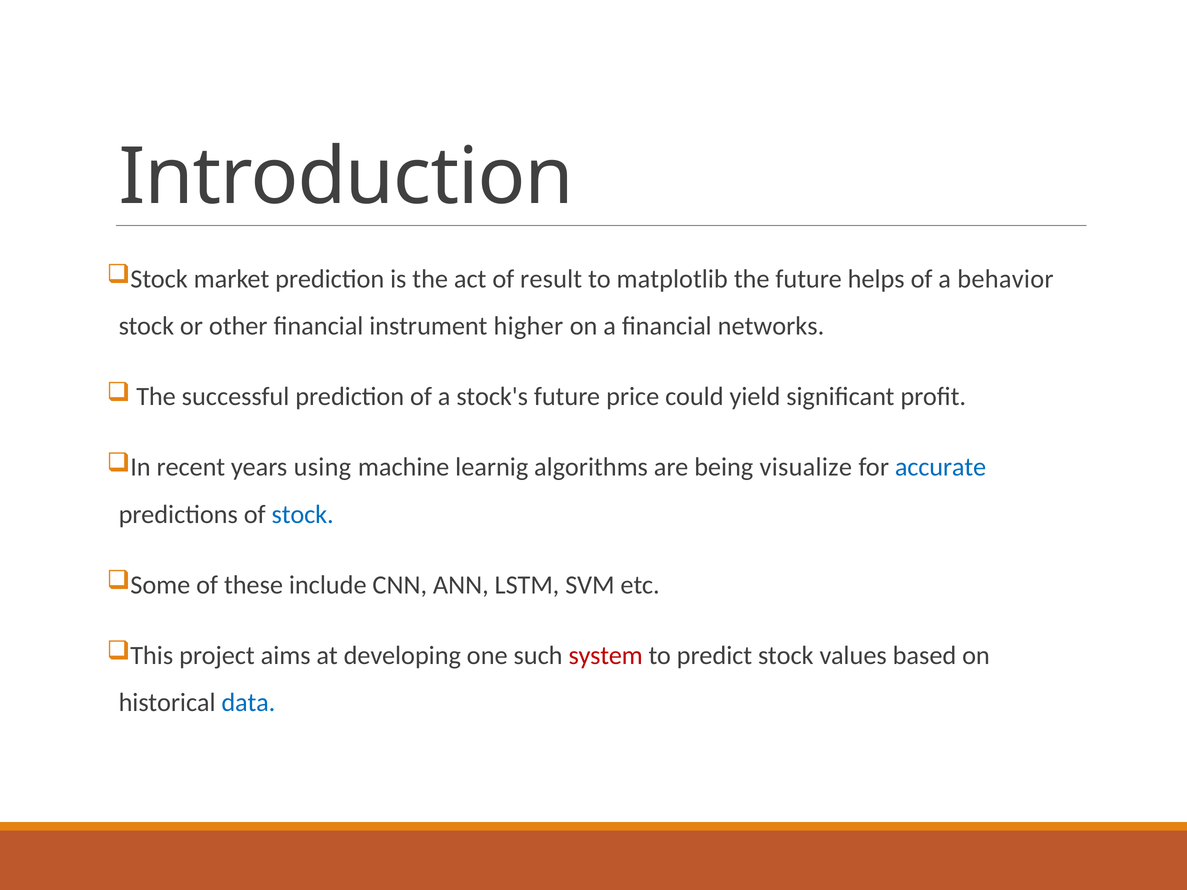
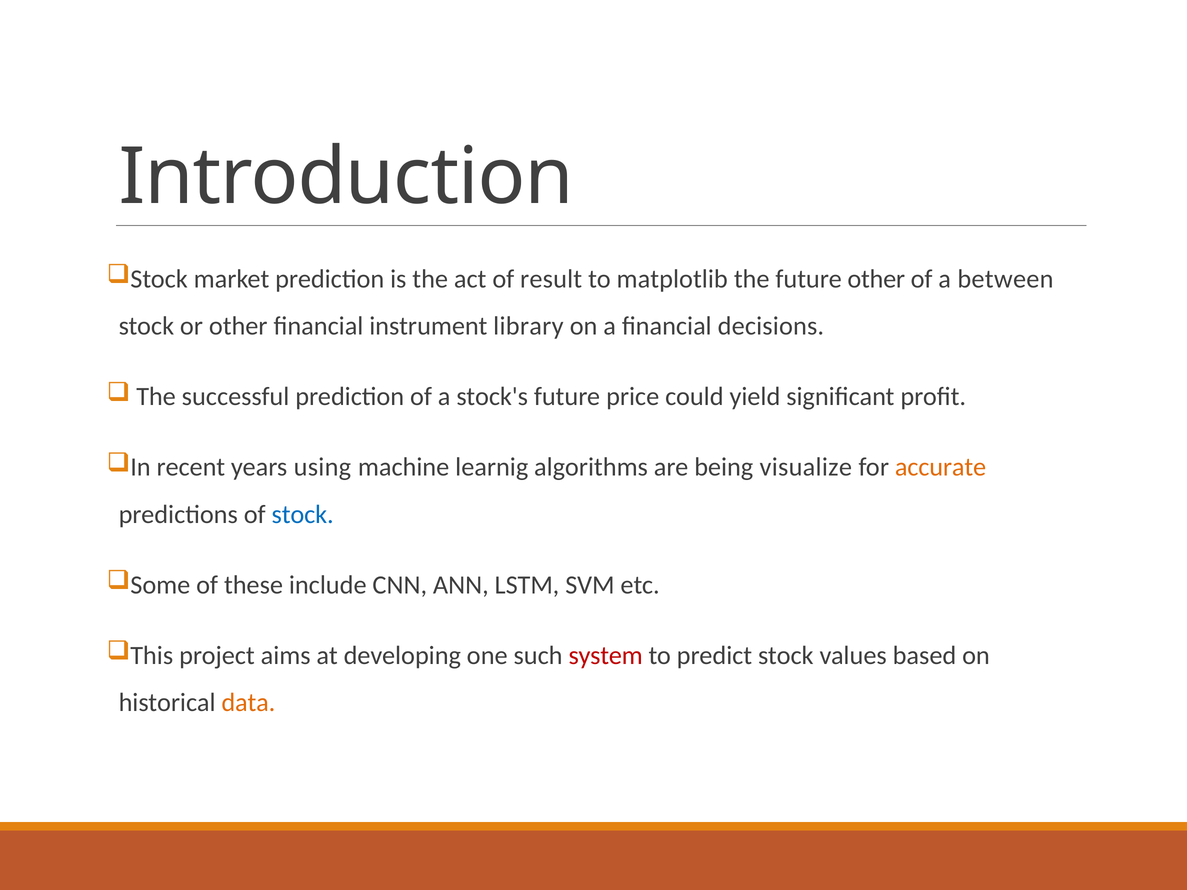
future helps: helps -> other
behavior: behavior -> between
higher: higher -> library
networks: networks -> decisions
accurate colour: blue -> orange
data colour: blue -> orange
